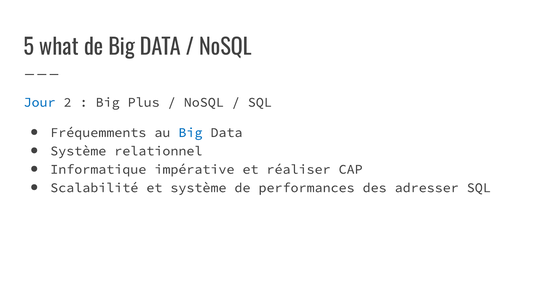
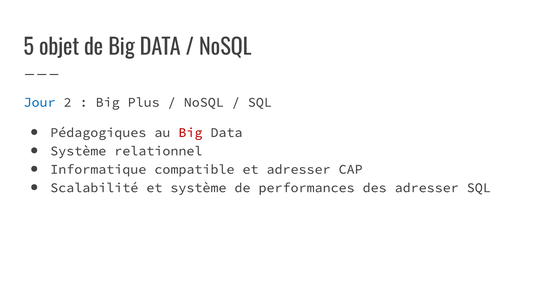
what: what -> objet
Fréquemments: Fréquemments -> Pédagogiques
Big at (190, 133) colour: blue -> red
impérative: impérative -> compatible
et réaliser: réaliser -> adresser
